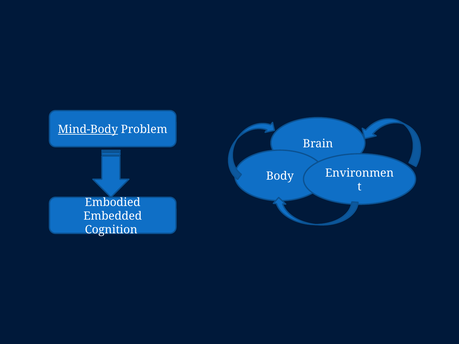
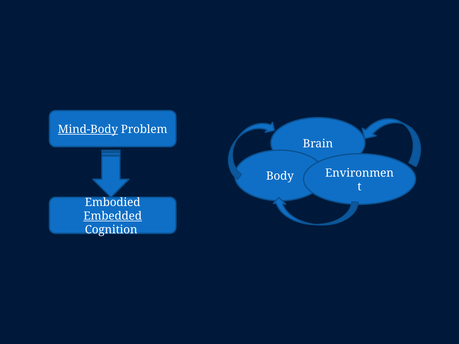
Embedded underline: none -> present
